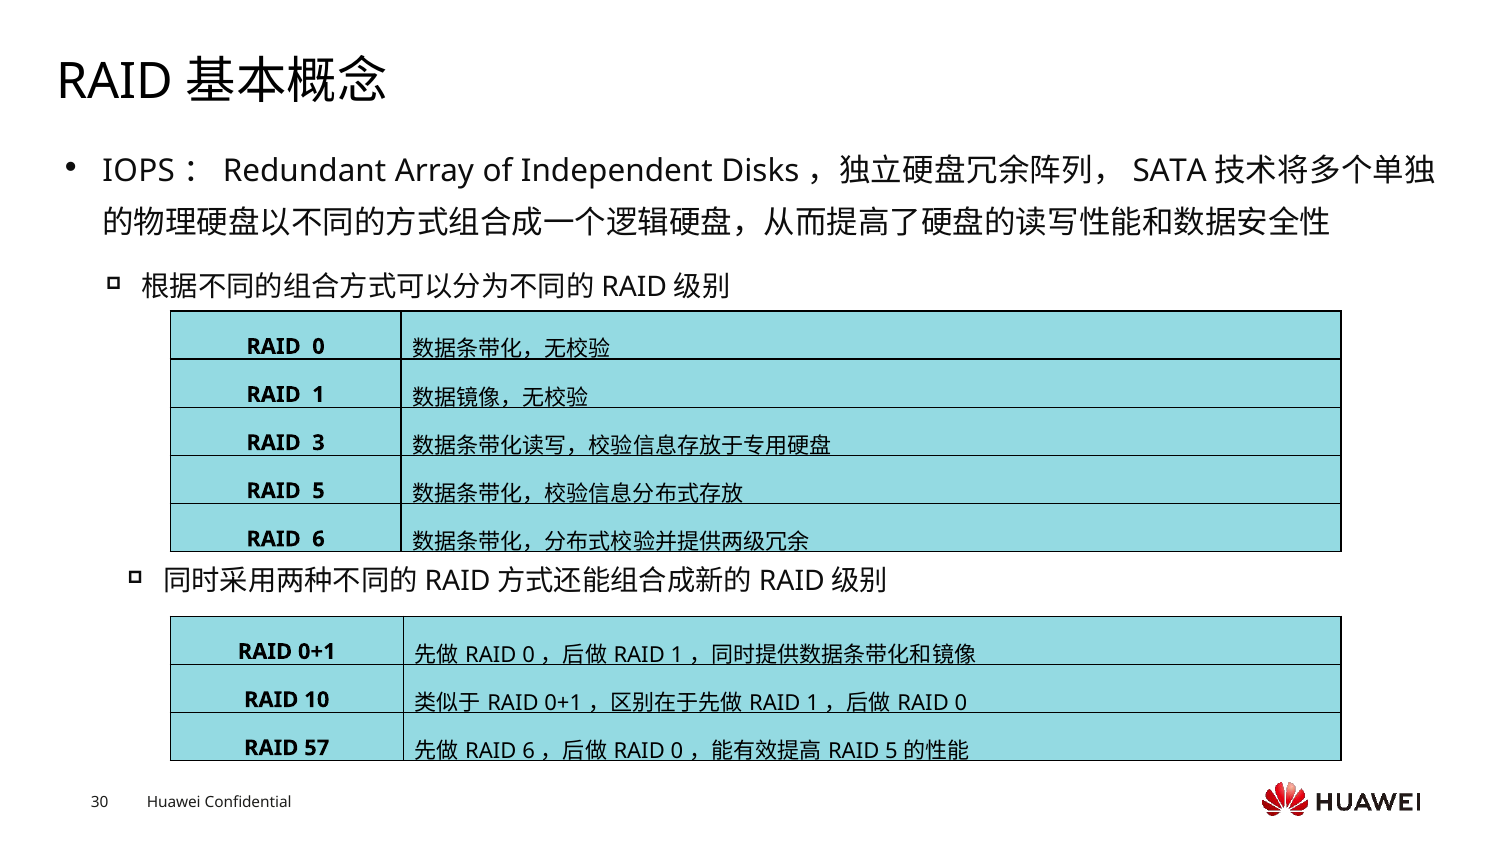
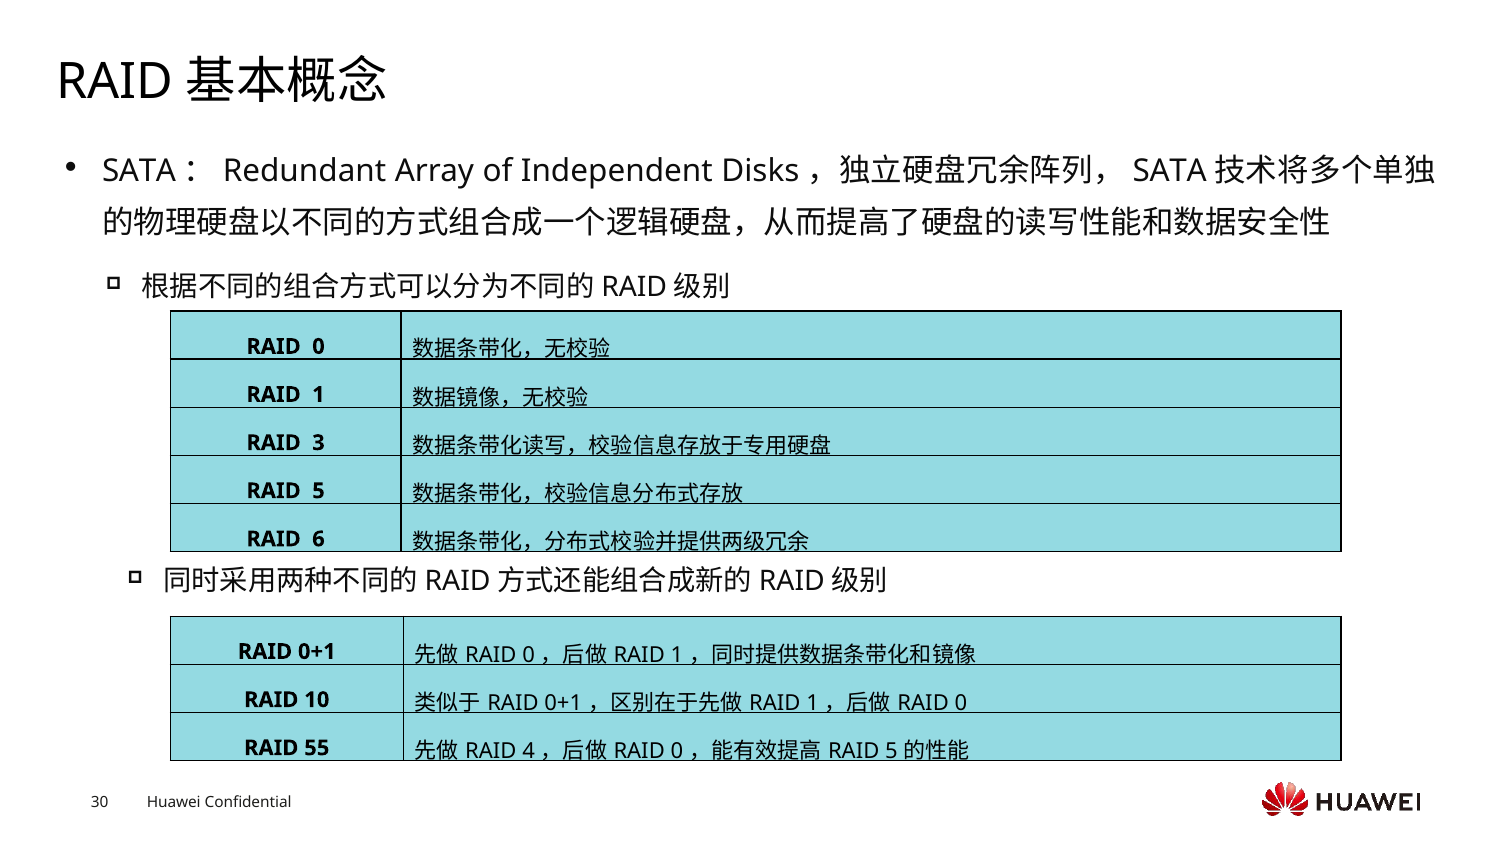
IOPS at (139, 171): IOPS -> SATA
57: 57 -> 55
6 at (529, 751): 6 -> 4
